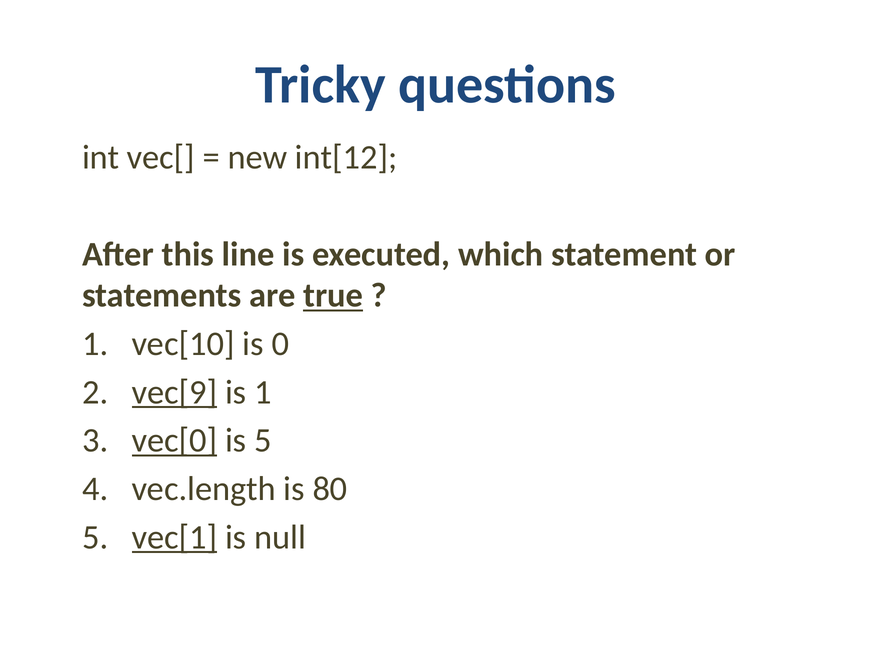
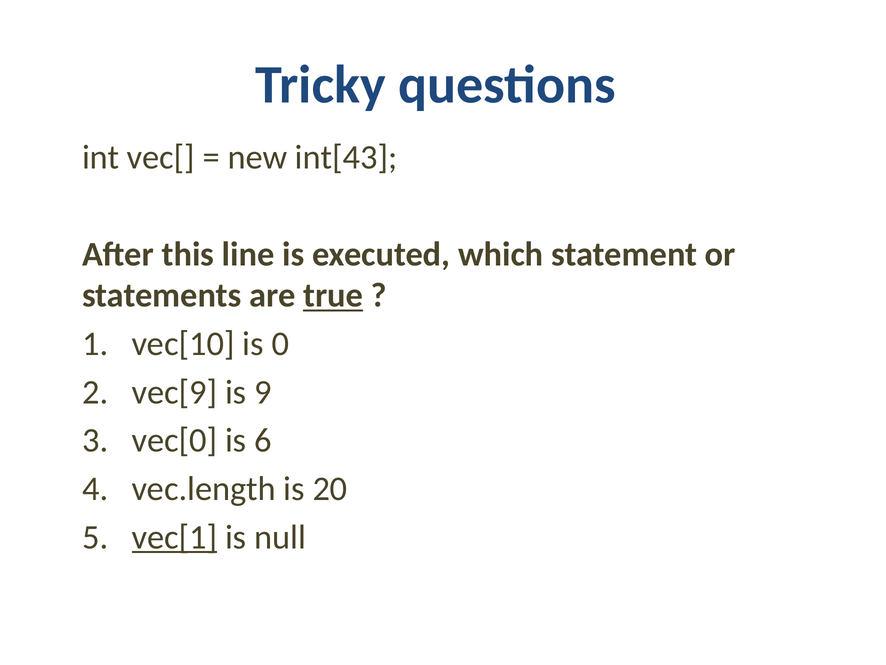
int[12: int[12 -> int[43
vec[9 underline: present -> none
is 1: 1 -> 9
vec[0 underline: present -> none
is 5: 5 -> 6
80: 80 -> 20
